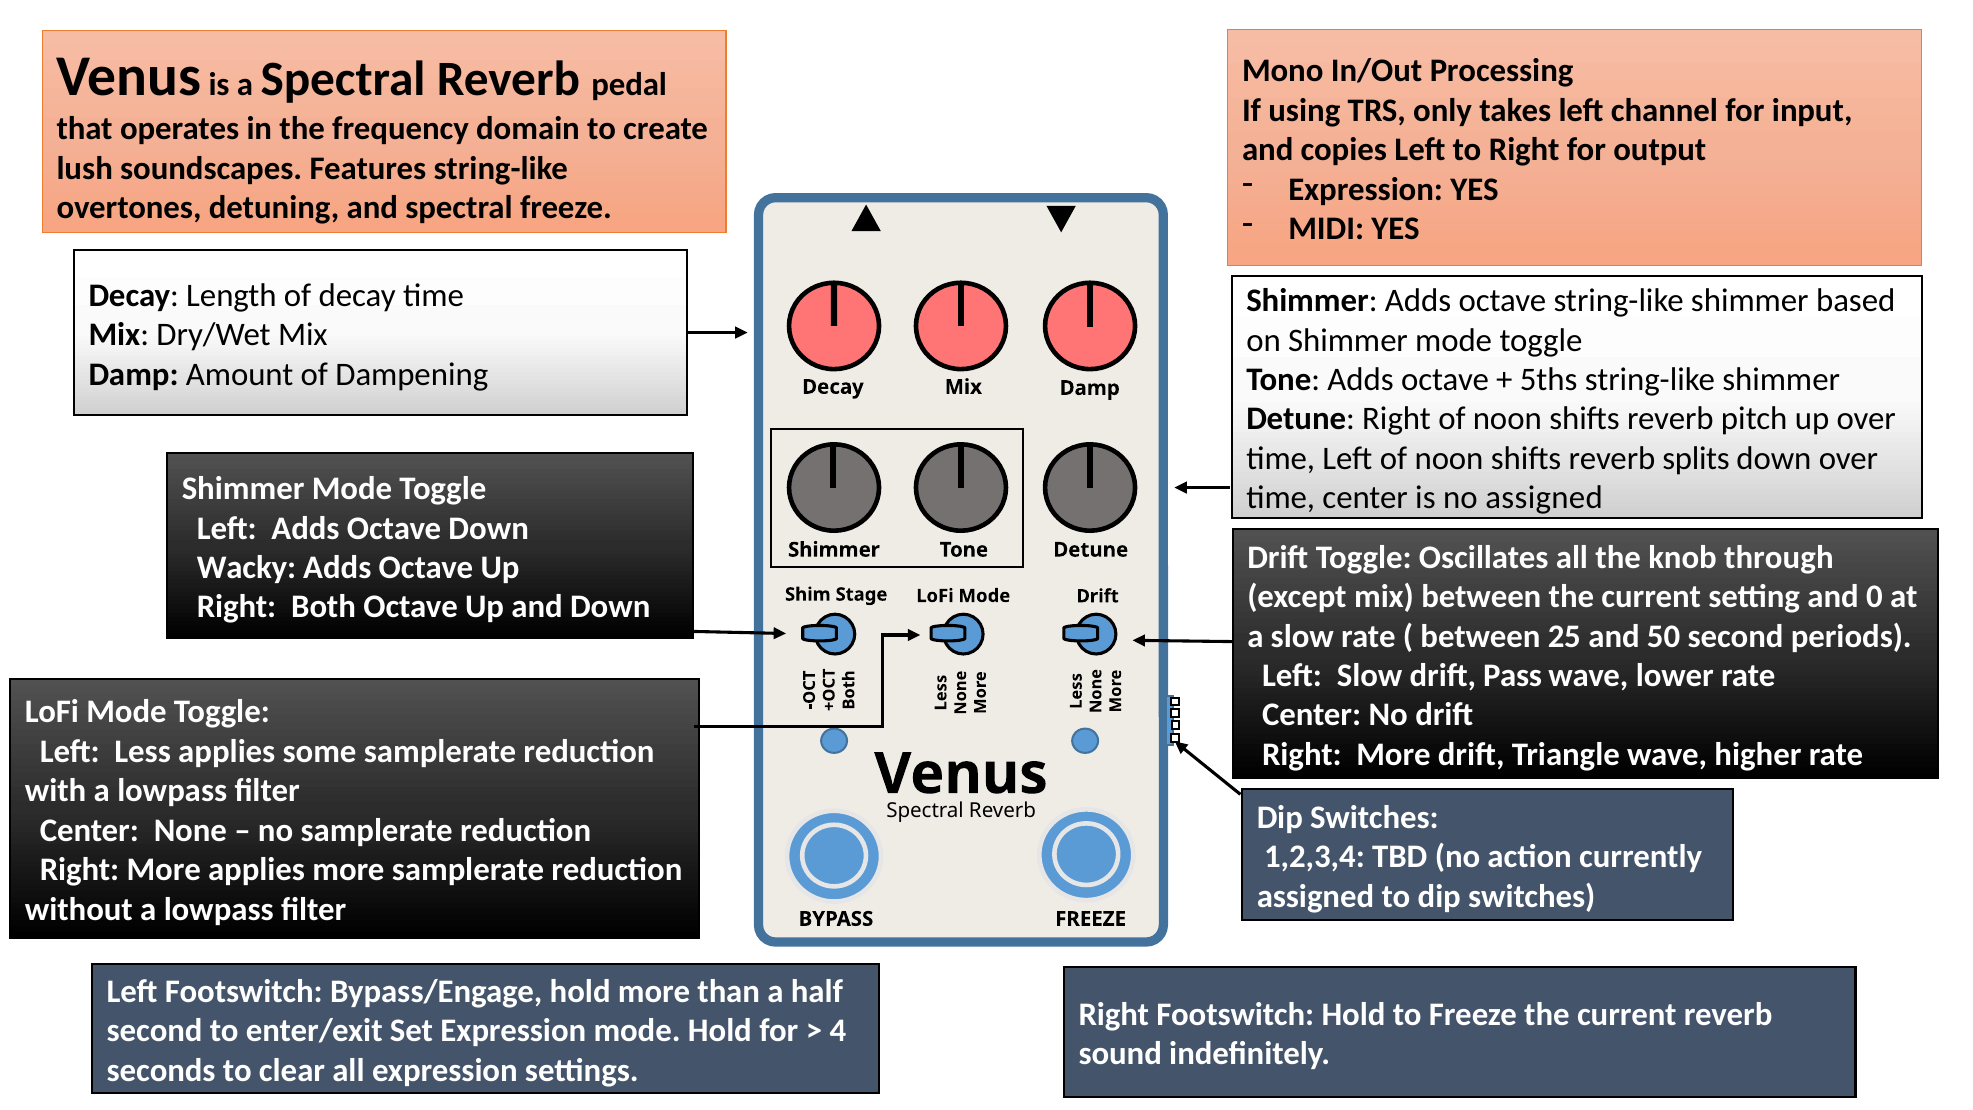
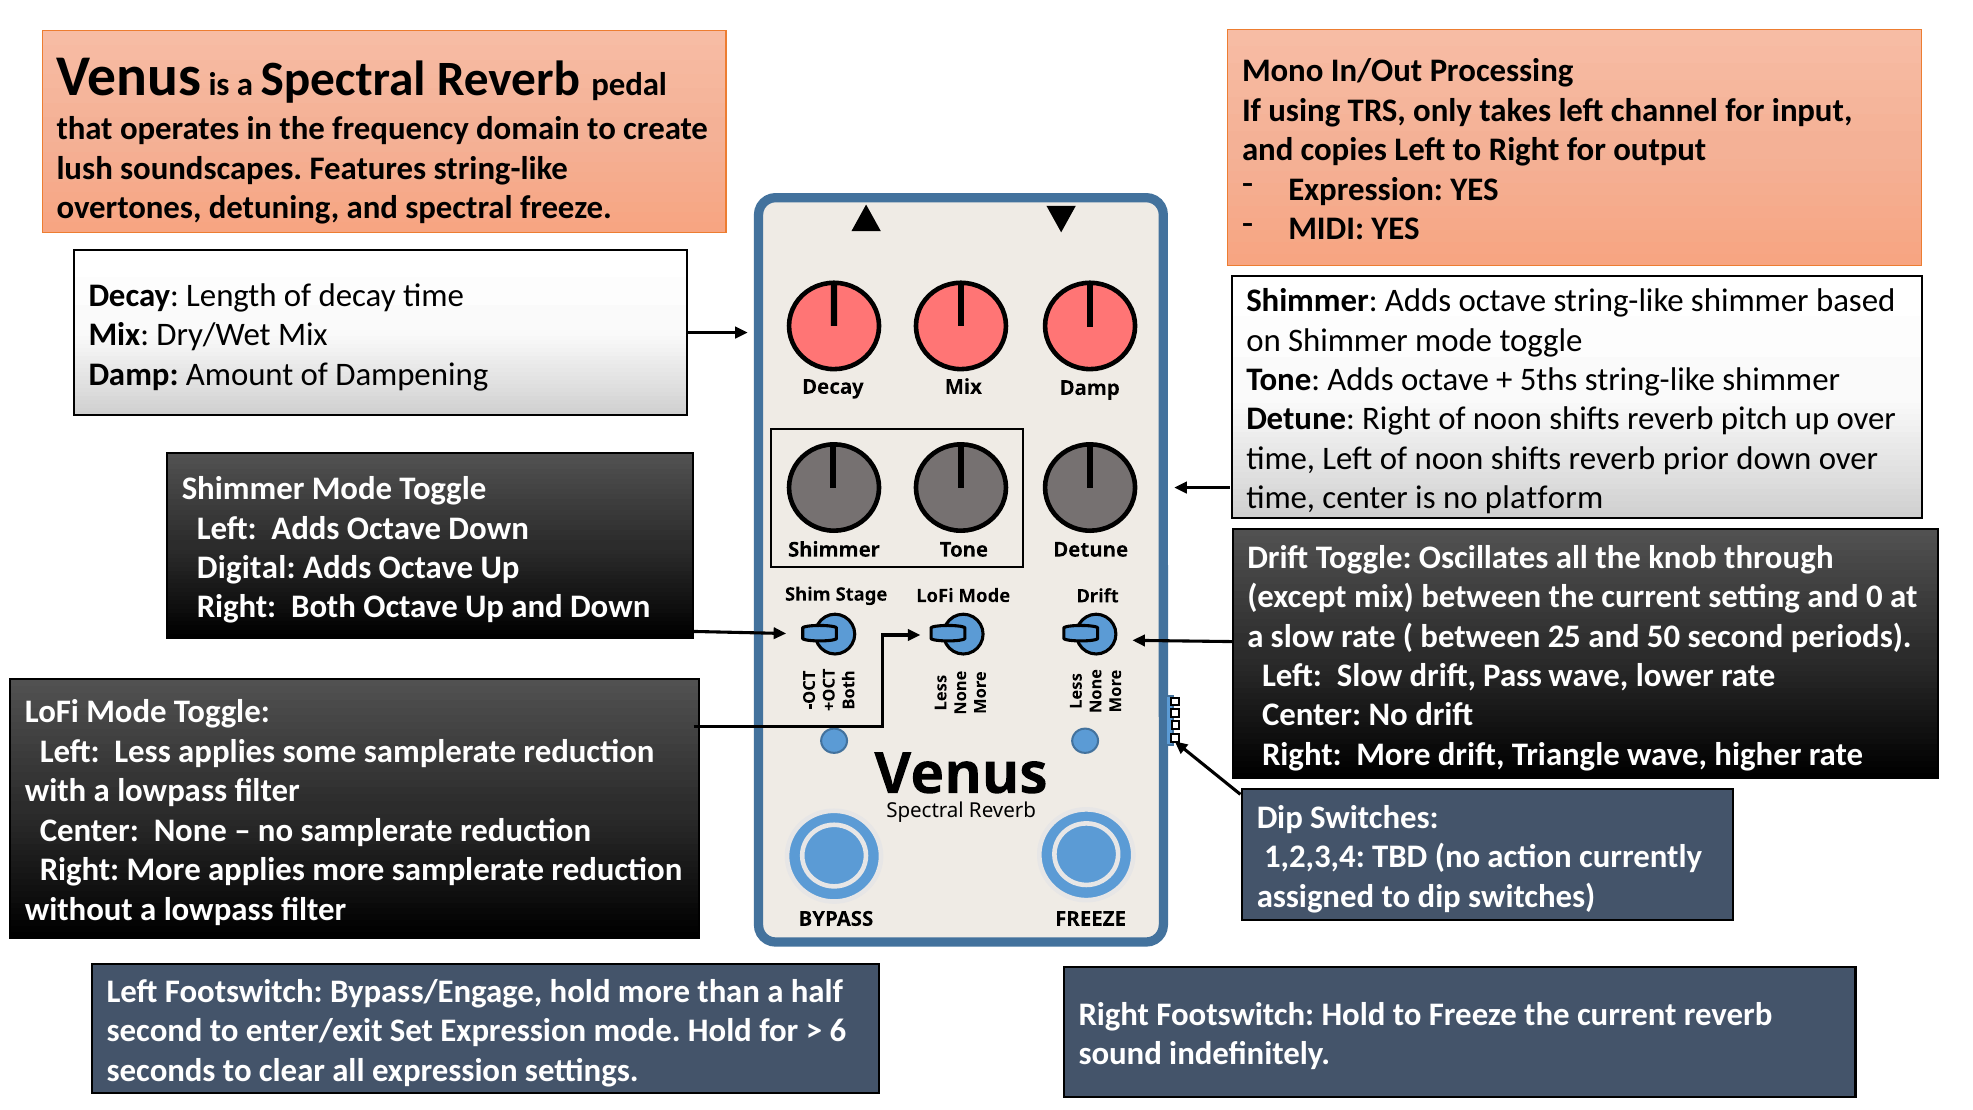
splits: splits -> prior
no assigned: assigned -> platform
Wacky: Wacky -> Digital
4: 4 -> 6
